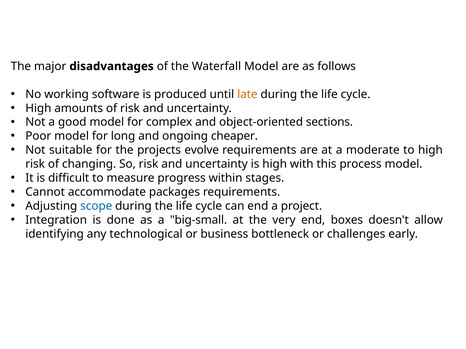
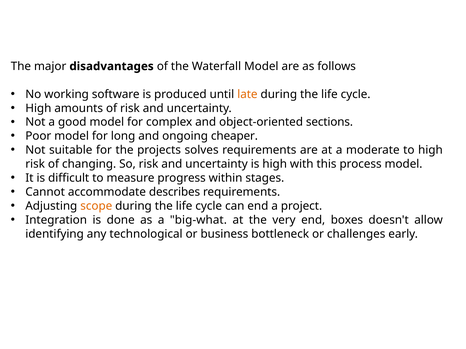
evolve: evolve -> solves
packages: packages -> describes
scope colour: blue -> orange
big-small: big-small -> big-what
